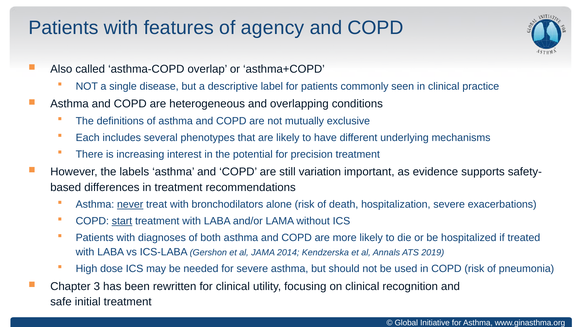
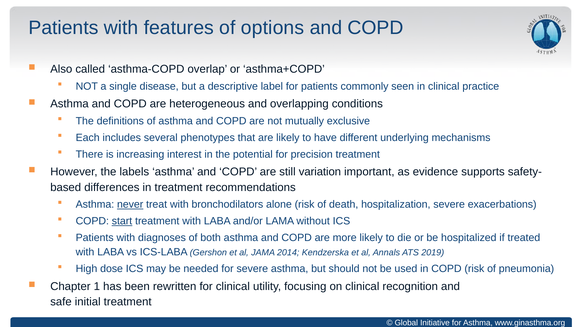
agency: agency -> options
3: 3 -> 1
